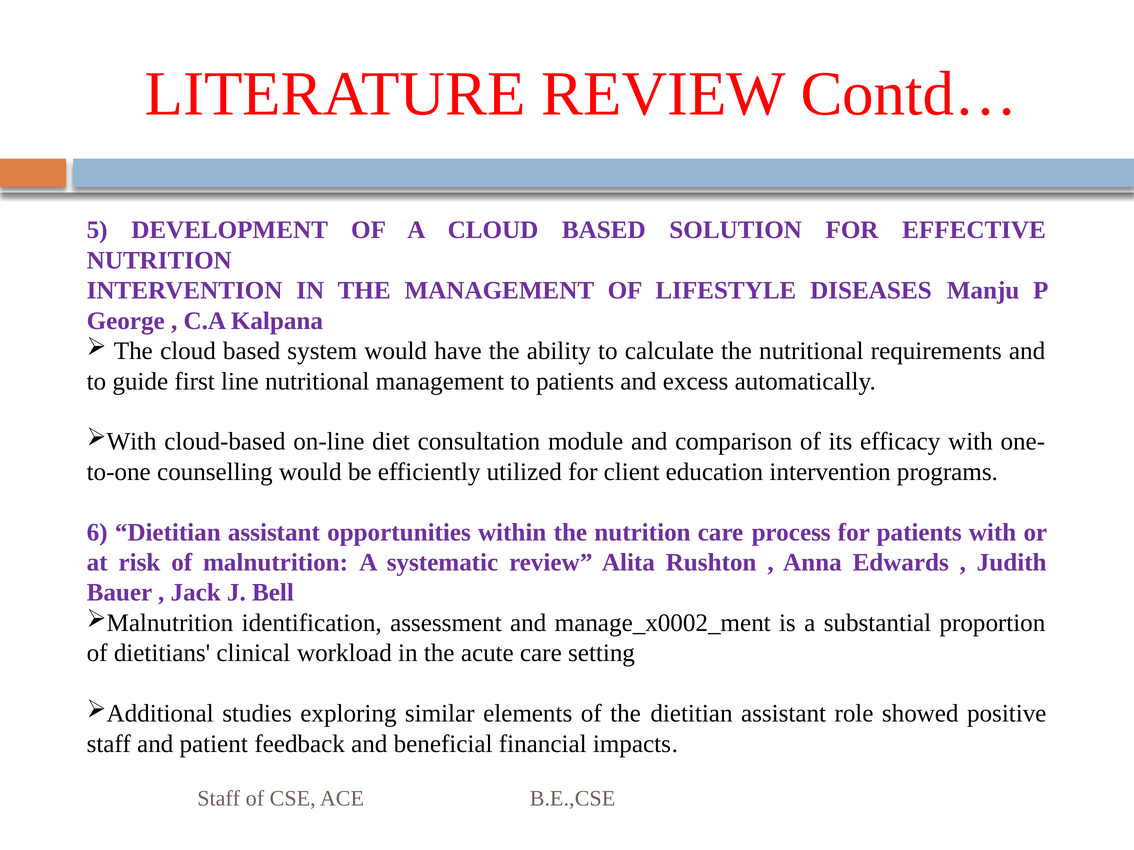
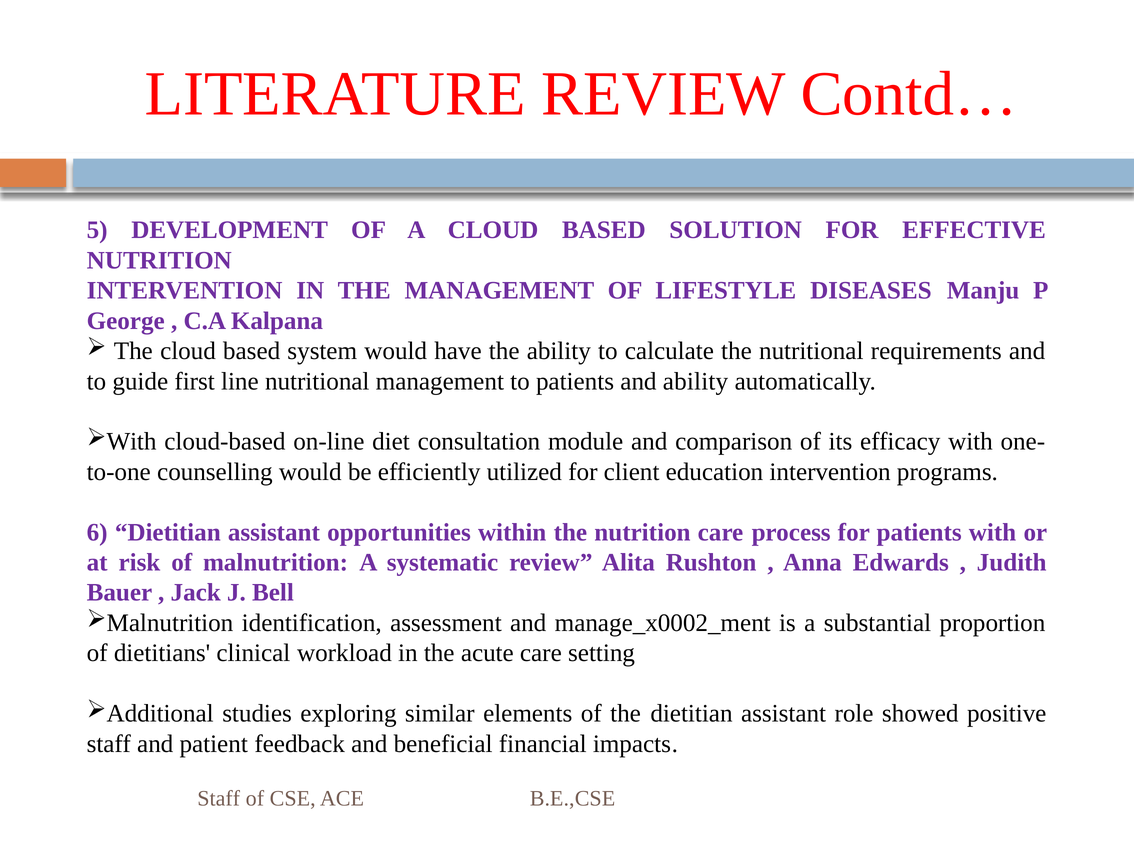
and excess: excess -> ability
